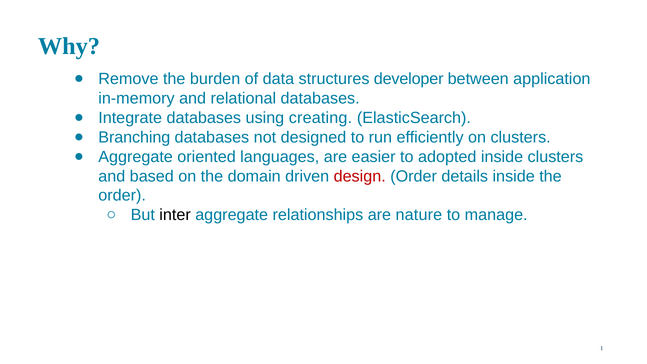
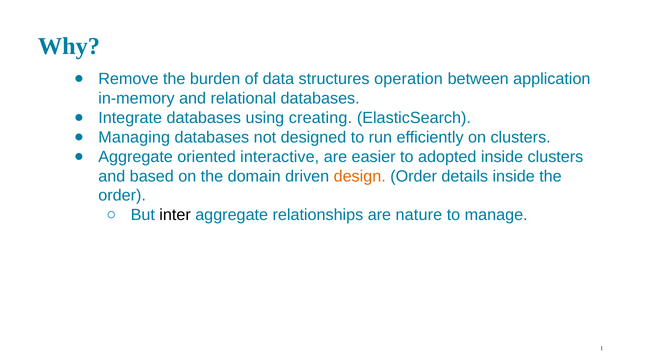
developer: developer -> operation
Branching: Branching -> Managing
languages: languages -> interactive
design colour: red -> orange
